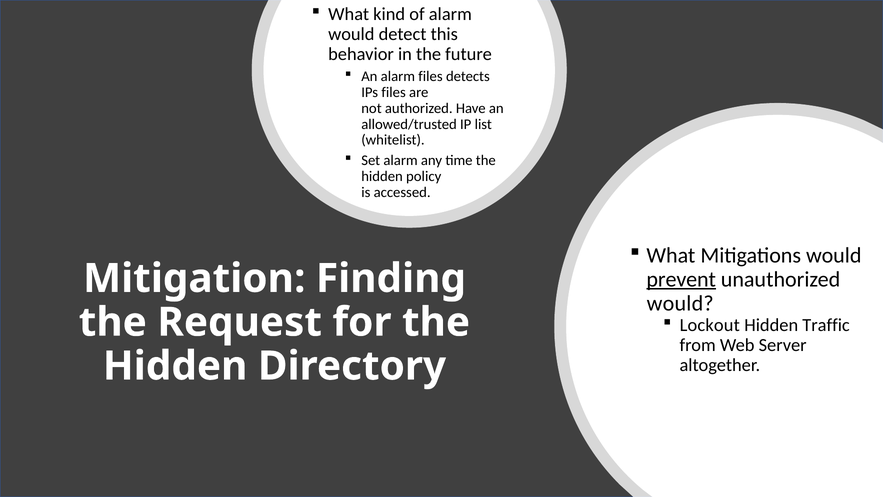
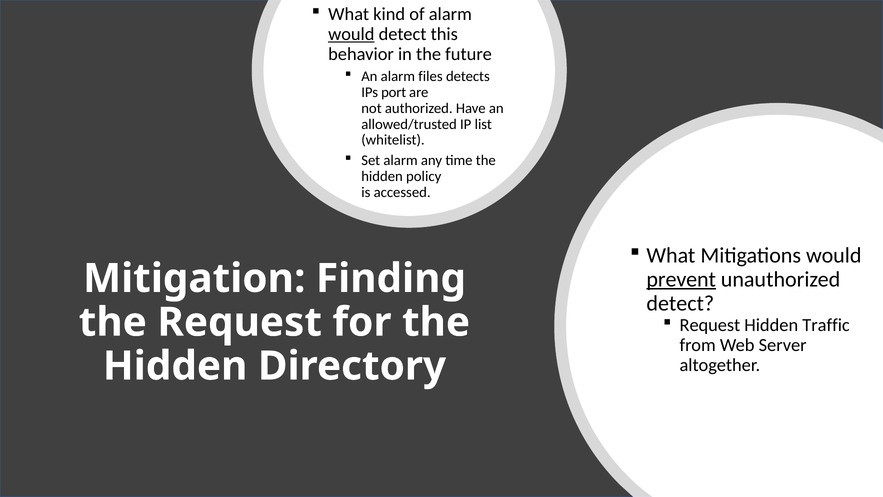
would at (351, 34) underline: none -> present
IPs files: files -> port
would at (680, 303): would -> detect
Lockout at (710, 325): Lockout -> Request
